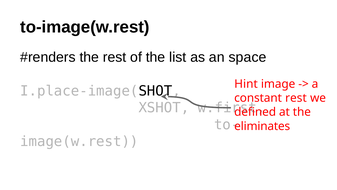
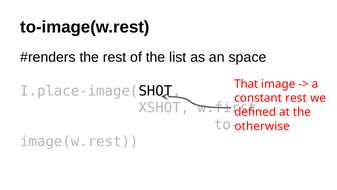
Hint: Hint -> That
eliminates: eliminates -> otherwise
